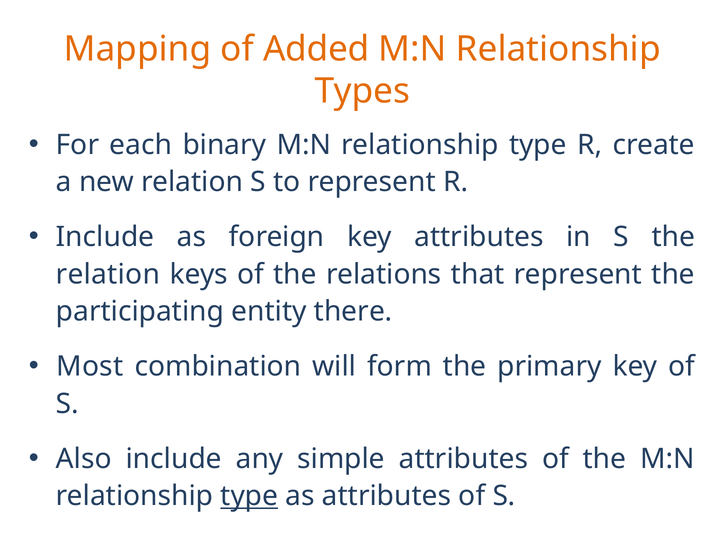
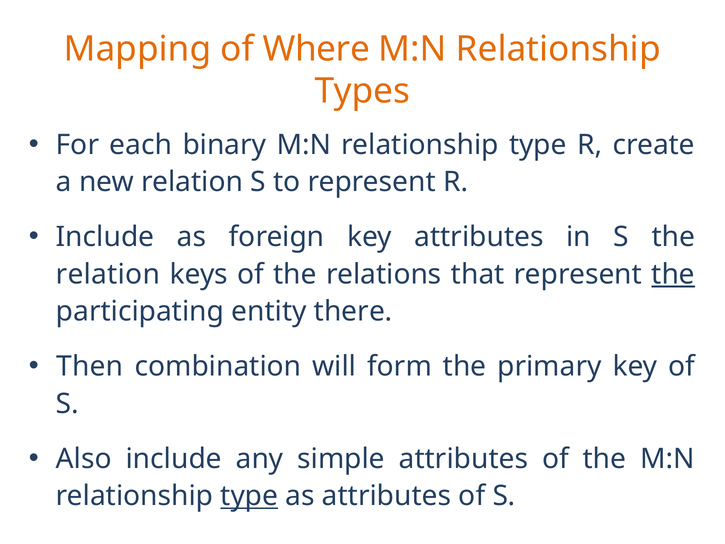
Added: Added -> Where
the at (673, 274) underline: none -> present
Most: Most -> Then
